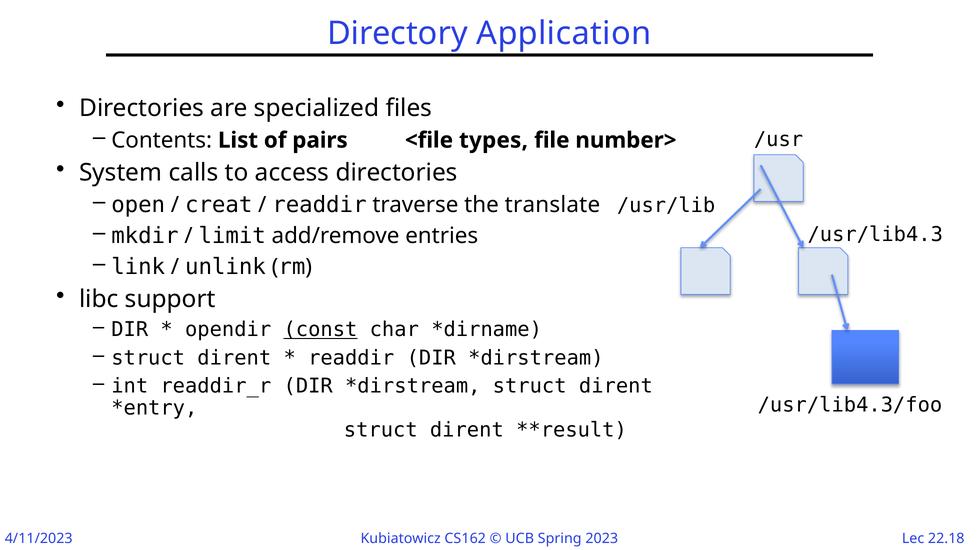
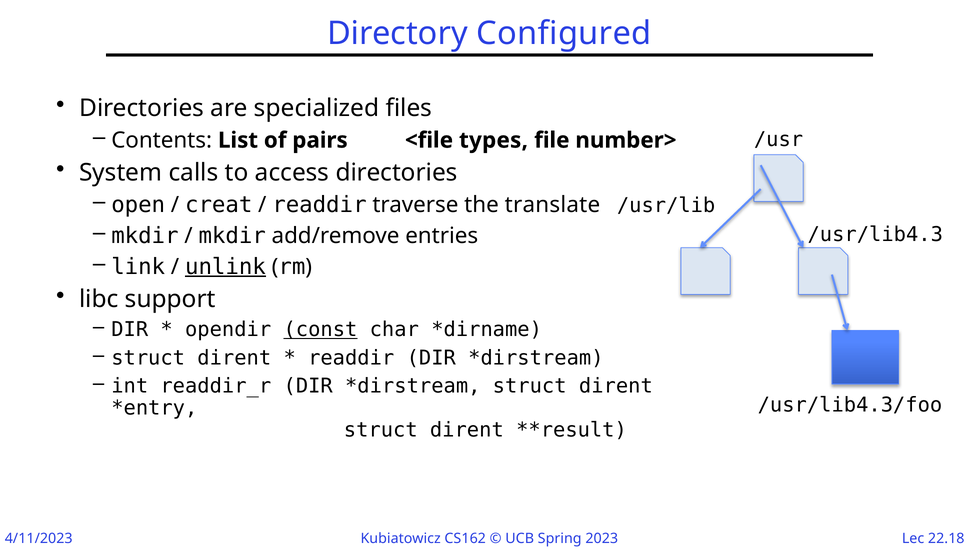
Application: Application -> Configured
limit at (232, 236): limit -> mkdir
unlink underline: none -> present
